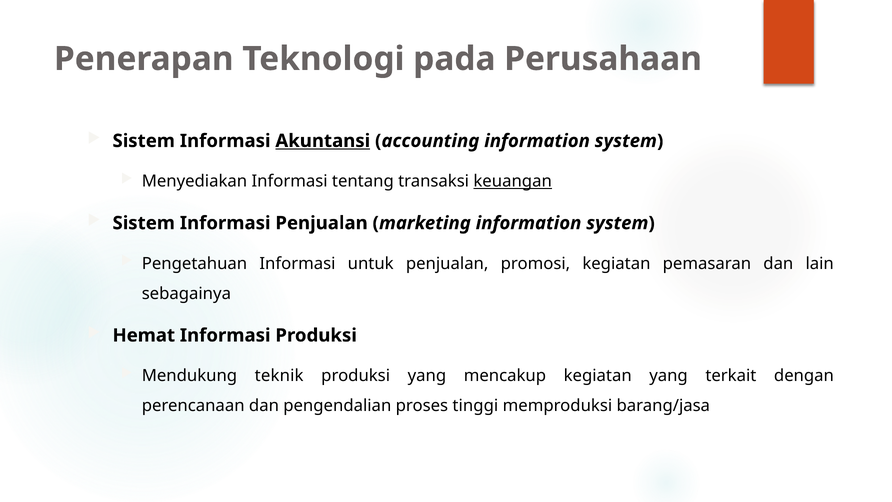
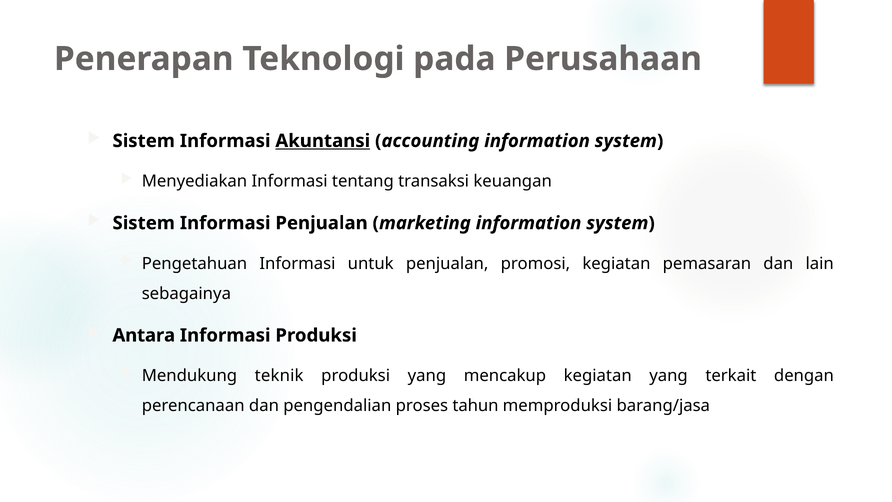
keuangan underline: present -> none
Hemat: Hemat -> Antara
tinggi: tinggi -> tahun
